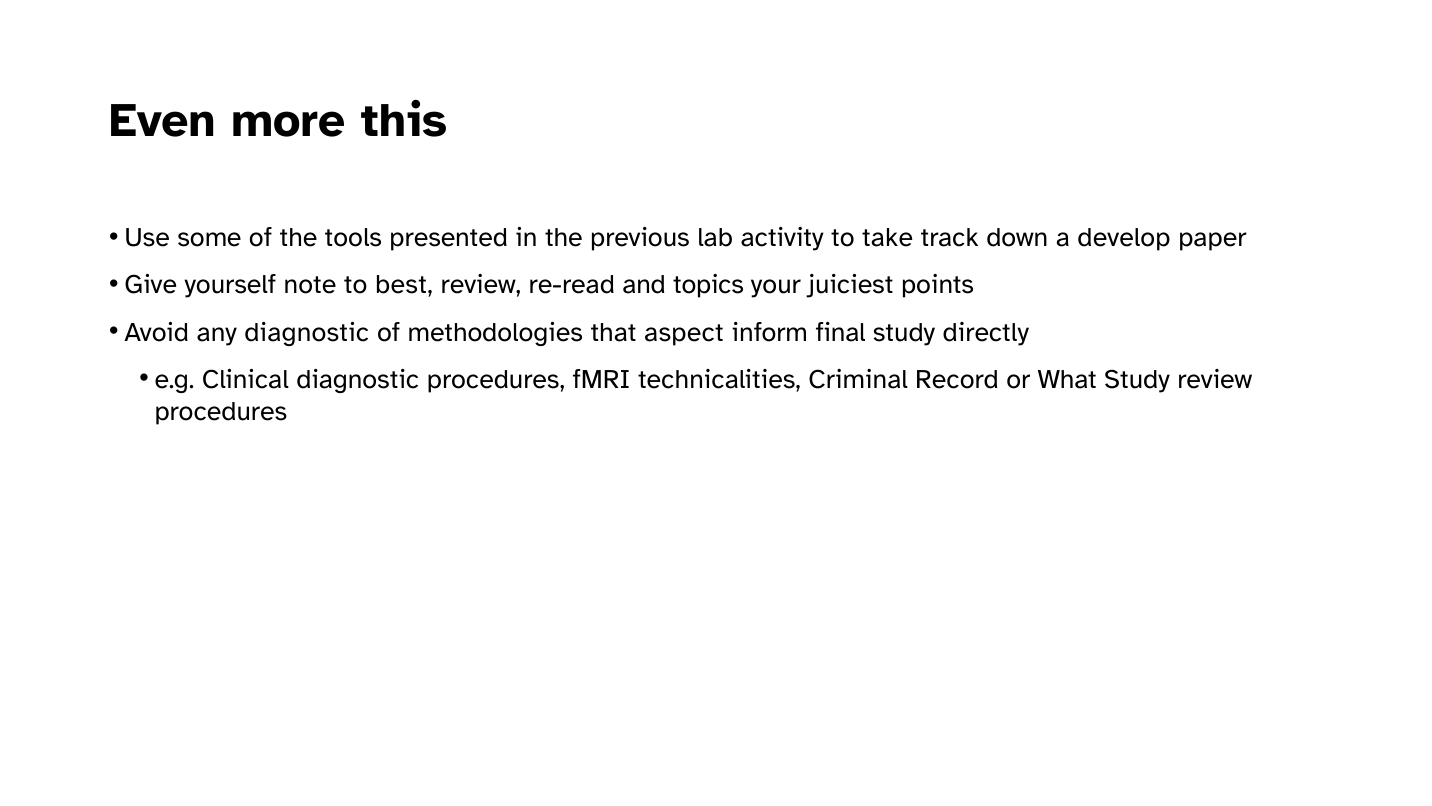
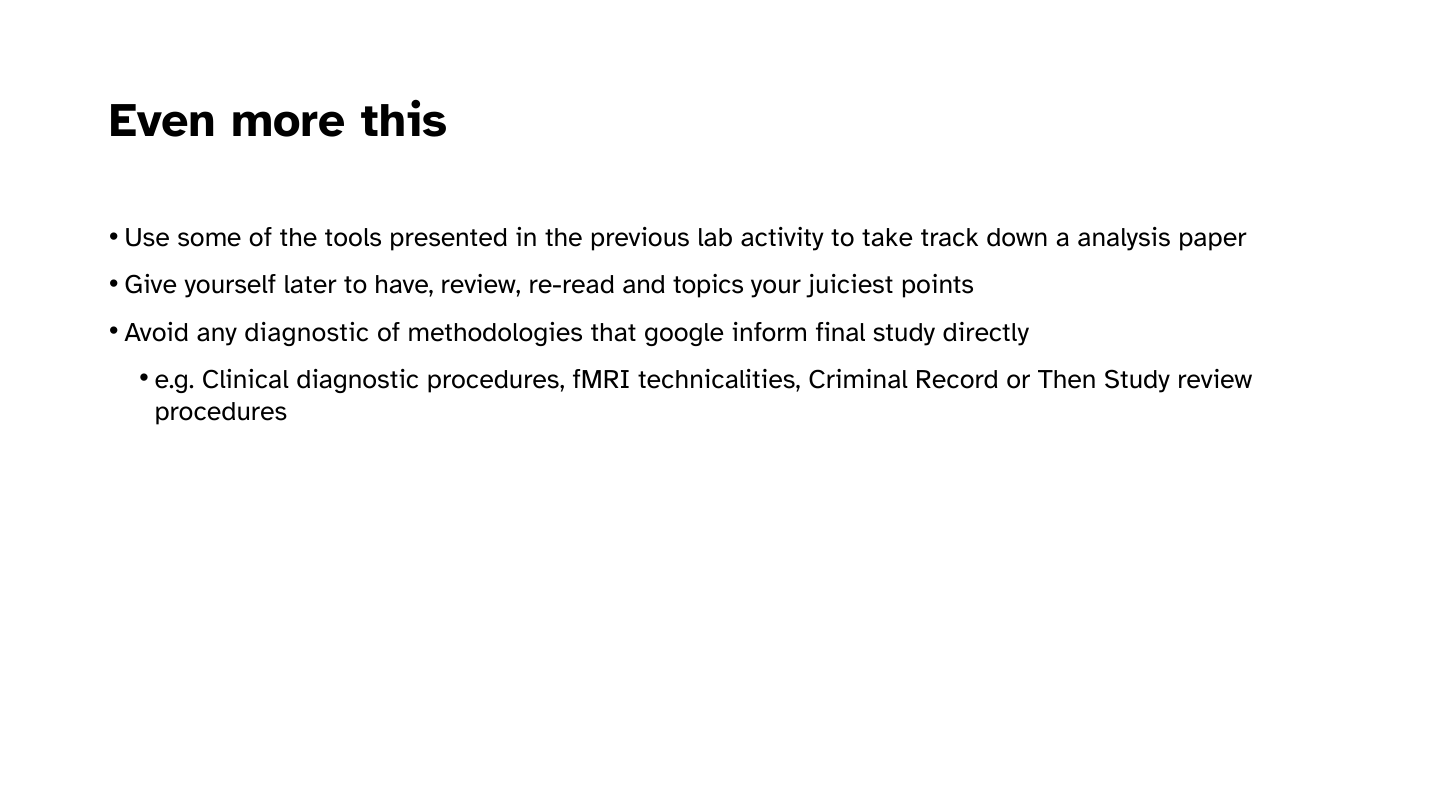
develop: develop -> analysis
note: note -> later
best: best -> have
aspect: aspect -> google
What: What -> Then
